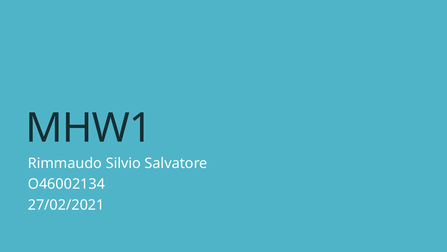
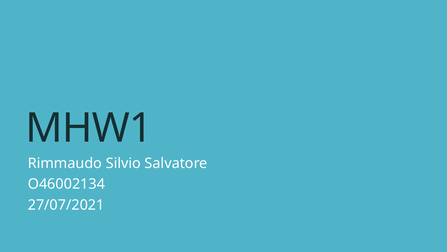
27/02/2021: 27/02/2021 -> 27/07/2021
